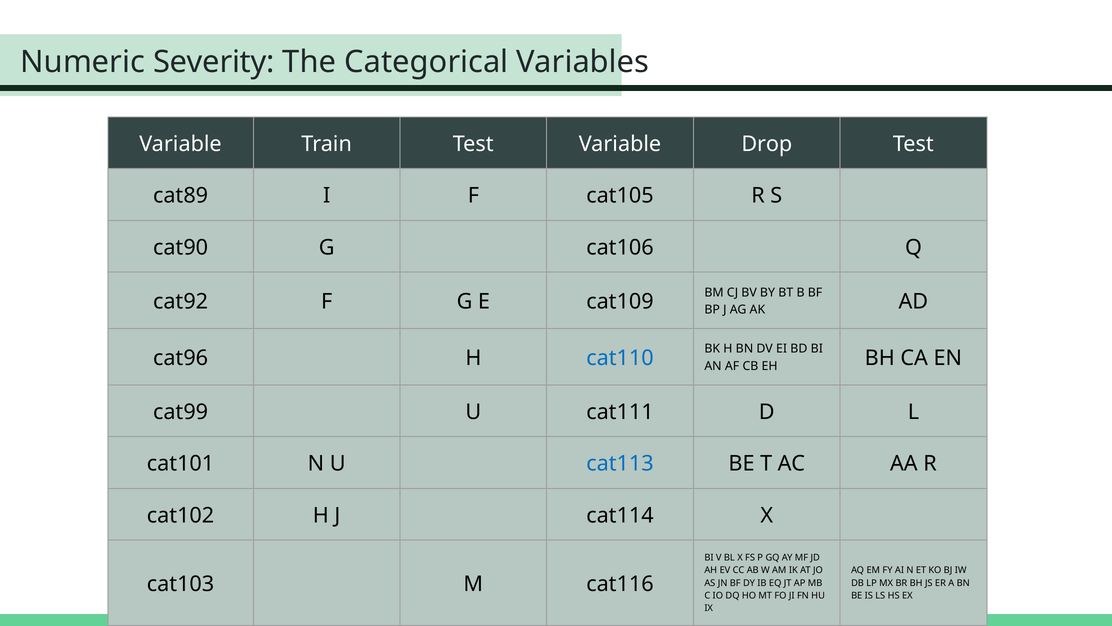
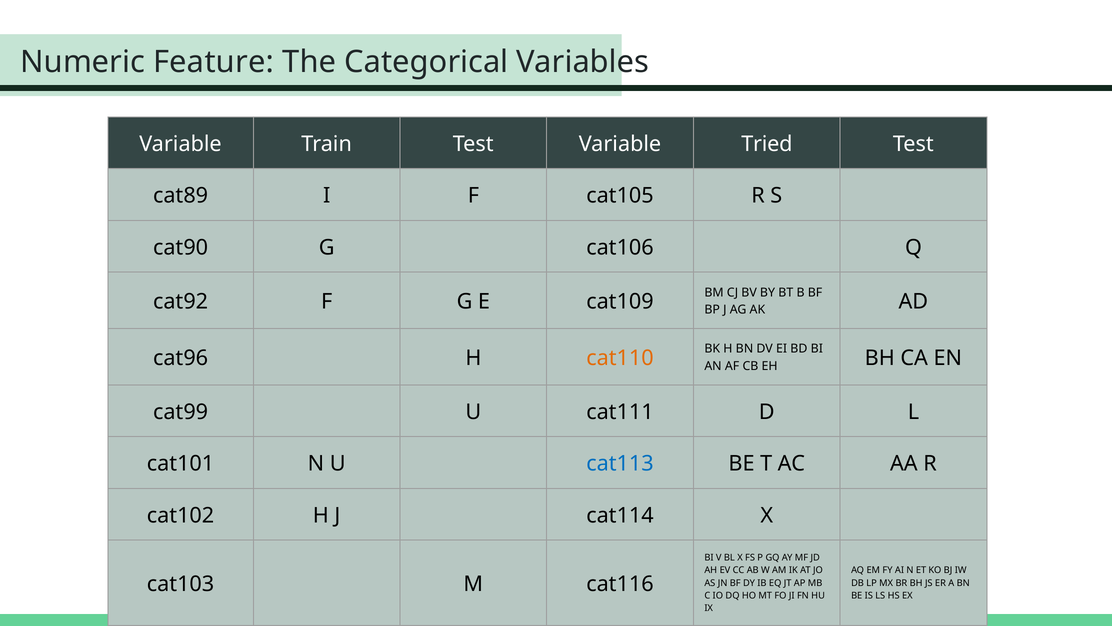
Severity: Severity -> Feature
Drop: Drop -> Tried
cat110 colour: blue -> orange
